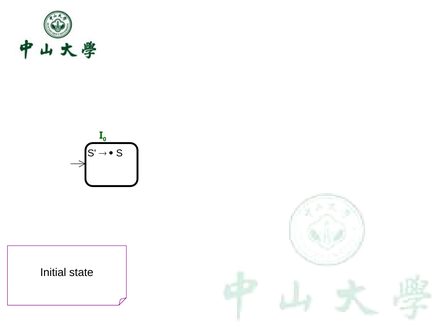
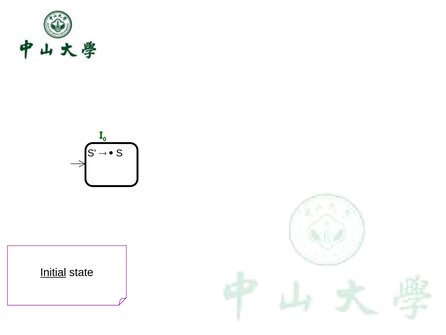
Initial underline: none -> present
